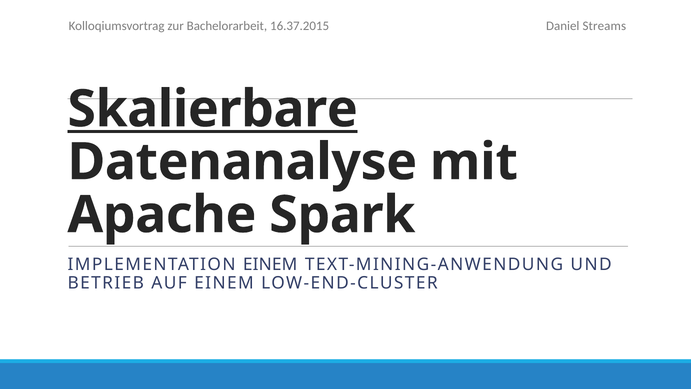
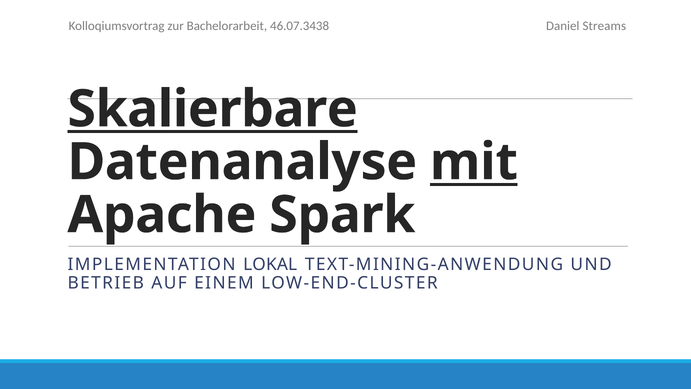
16.37.2015: 16.37.2015 -> 46.07.3438
mit underline: none -> present
IMPLEMENTATION EINEM: EINEM -> LOKAL
